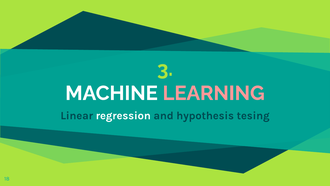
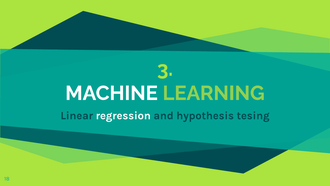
LEARNING colour: pink -> light green
